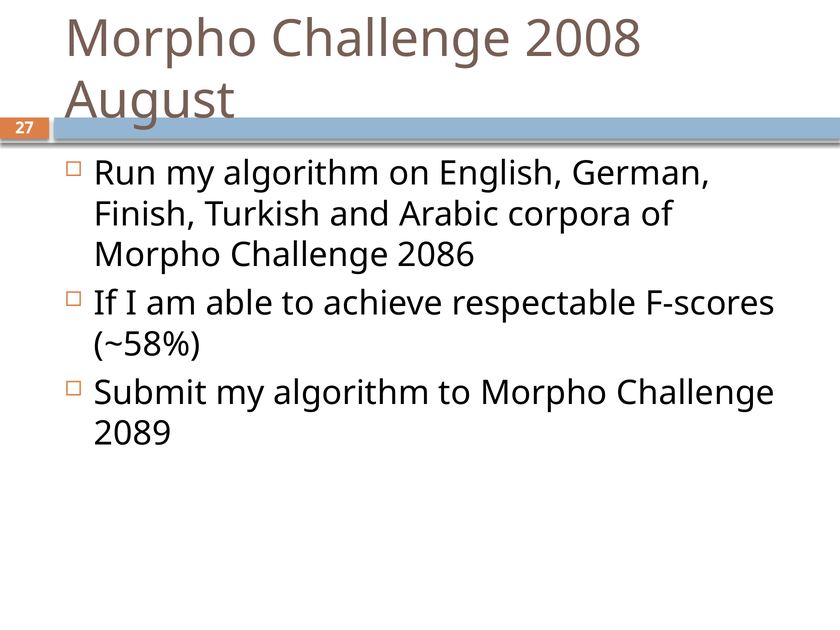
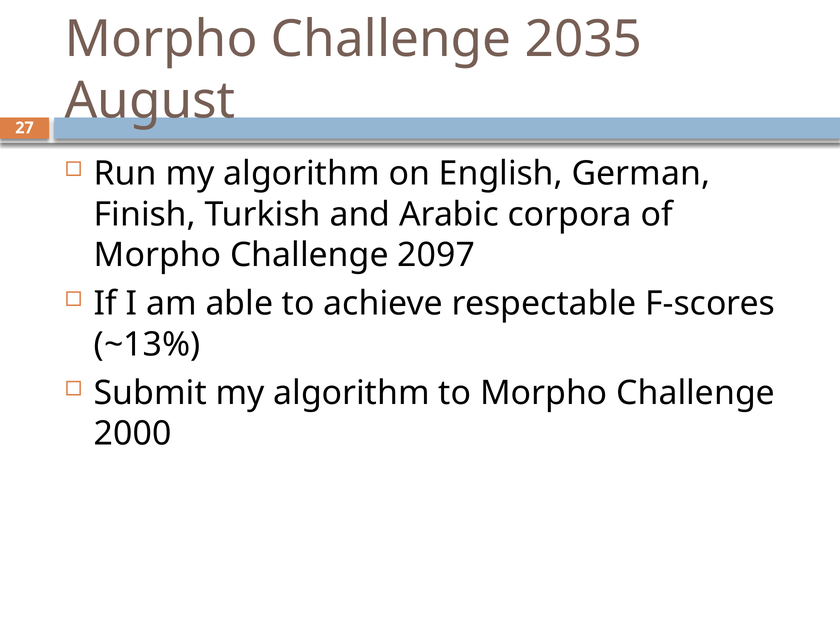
2008: 2008 -> 2035
2086: 2086 -> 2097
~58%: ~58% -> ~13%
2089: 2089 -> 2000
